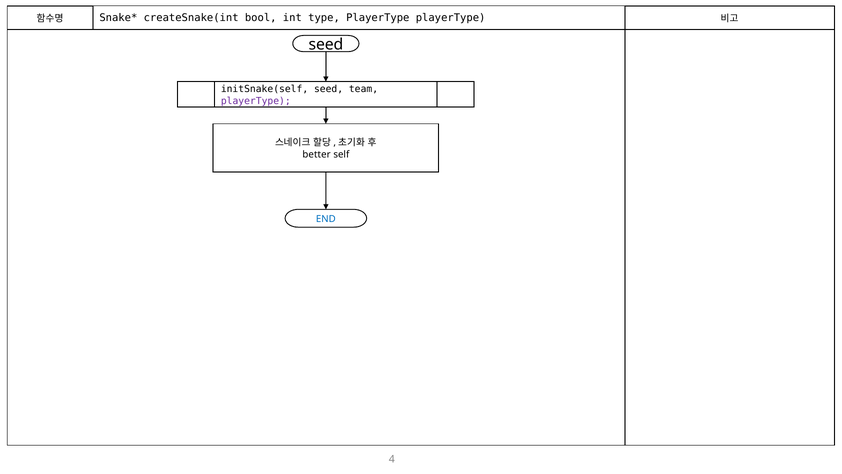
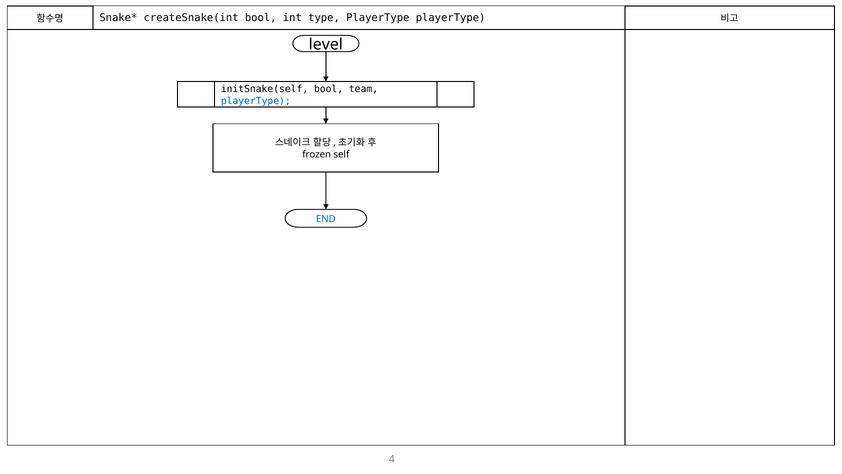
seed at (326, 45): seed -> level
initSnake(self seed: seed -> bool
playerType at (256, 101) colour: purple -> blue
better: better -> frozen
